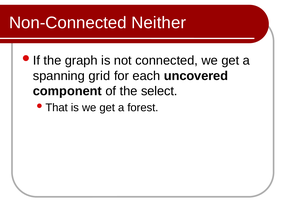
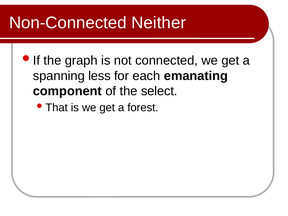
grid: grid -> less
uncovered: uncovered -> emanating
